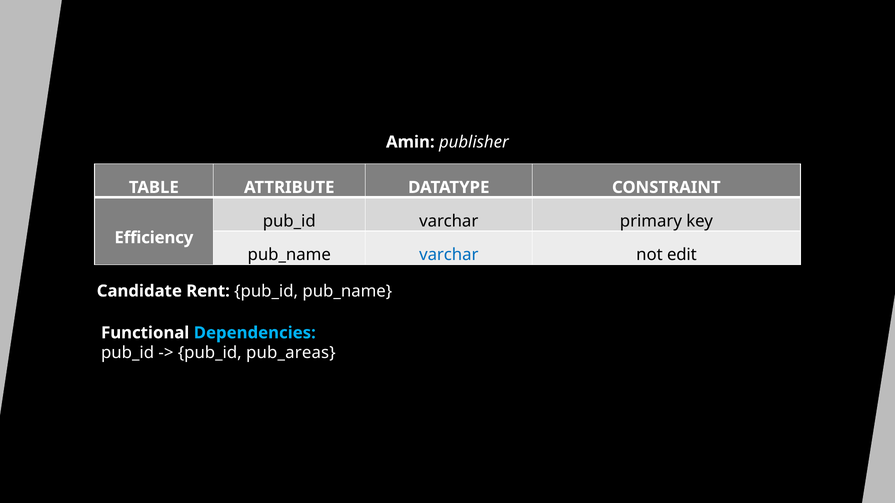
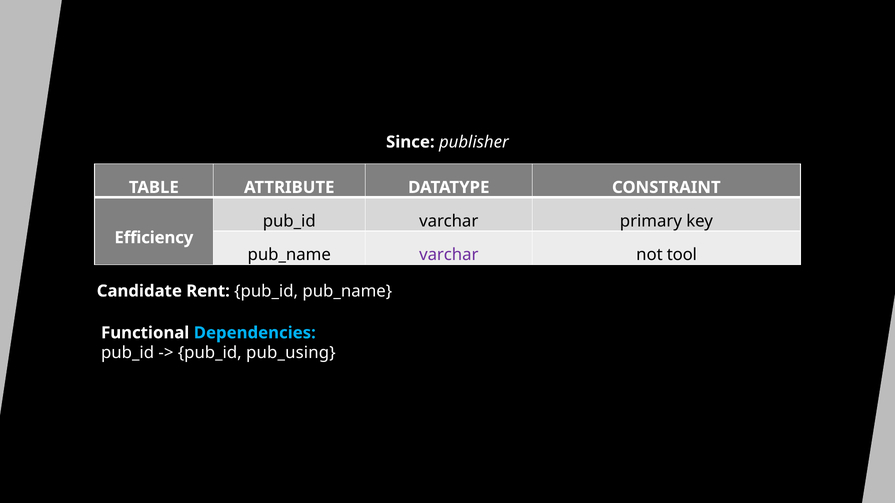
Amin: Amin -> Since
varchar at (449, 255) colour: blue -> purple
edit: edit -> tool
pub_areas: pub_areas -> pub_using
